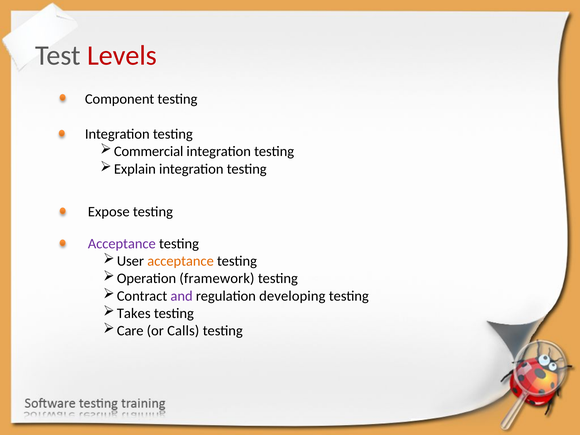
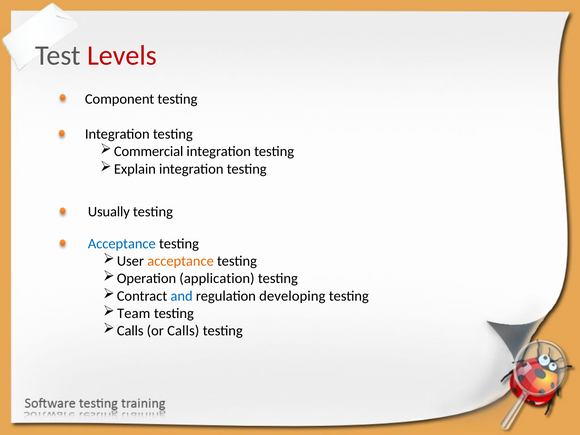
Expose: Expose -> Usually
Acceptance at (122, 244) colour: purple -> blue
framework: framework -> application
and colour: purple -> blue
Takes: Takes -> Team
Care at (130, 331): Care -> Calls
